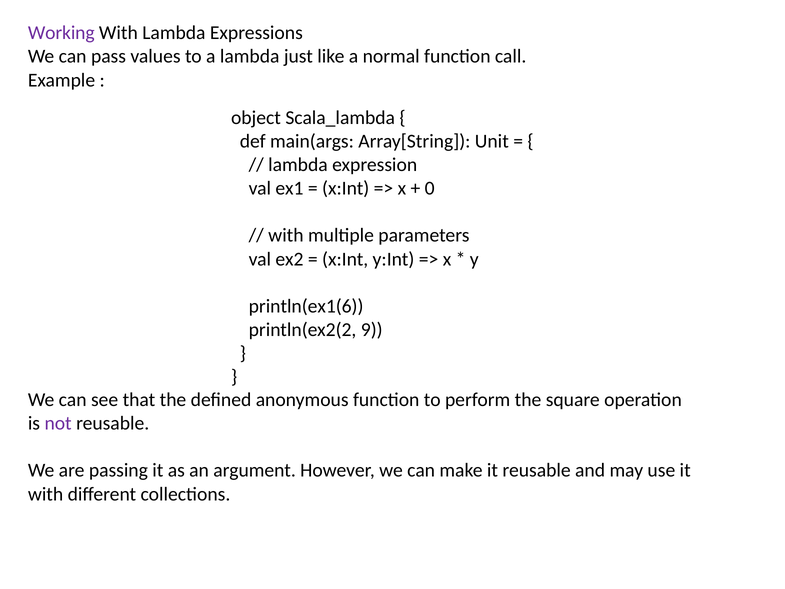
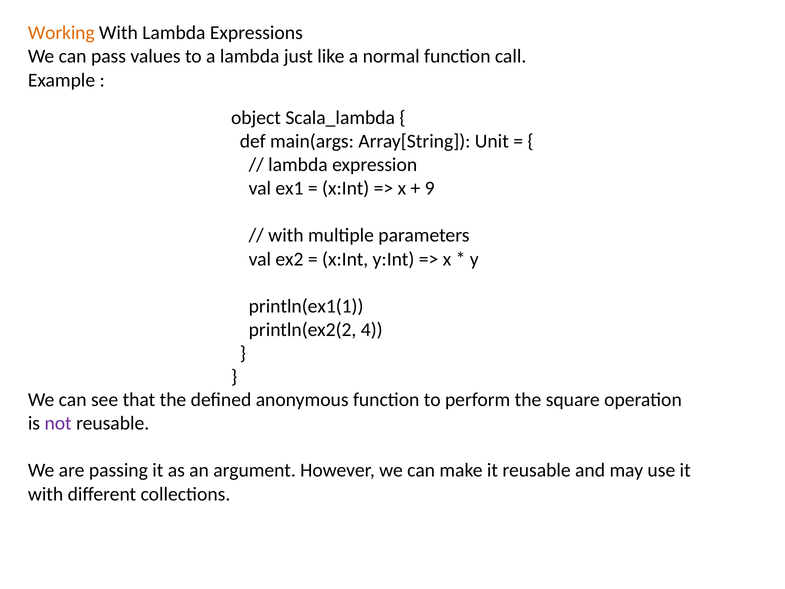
Working colour: purple -> orange
0: 0 -> 9
println(ex1(6: println(ex1(6 -> println(ex1(1
9: 9 -> 4
